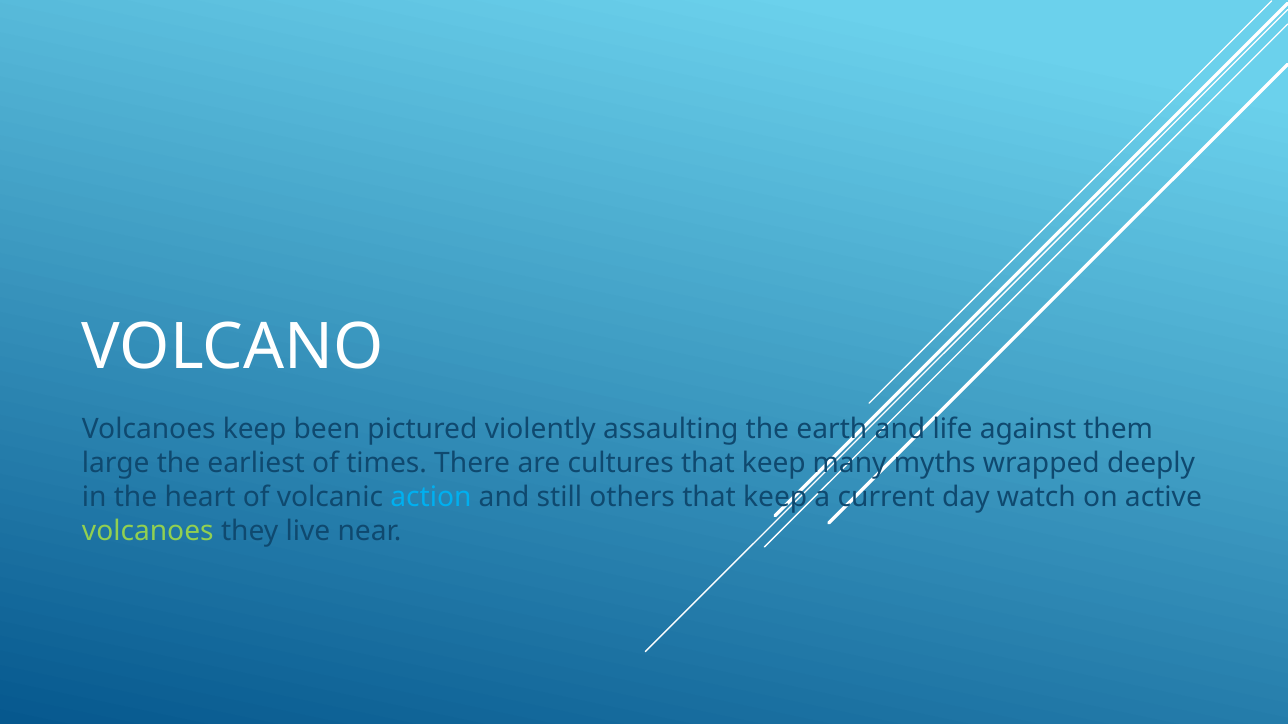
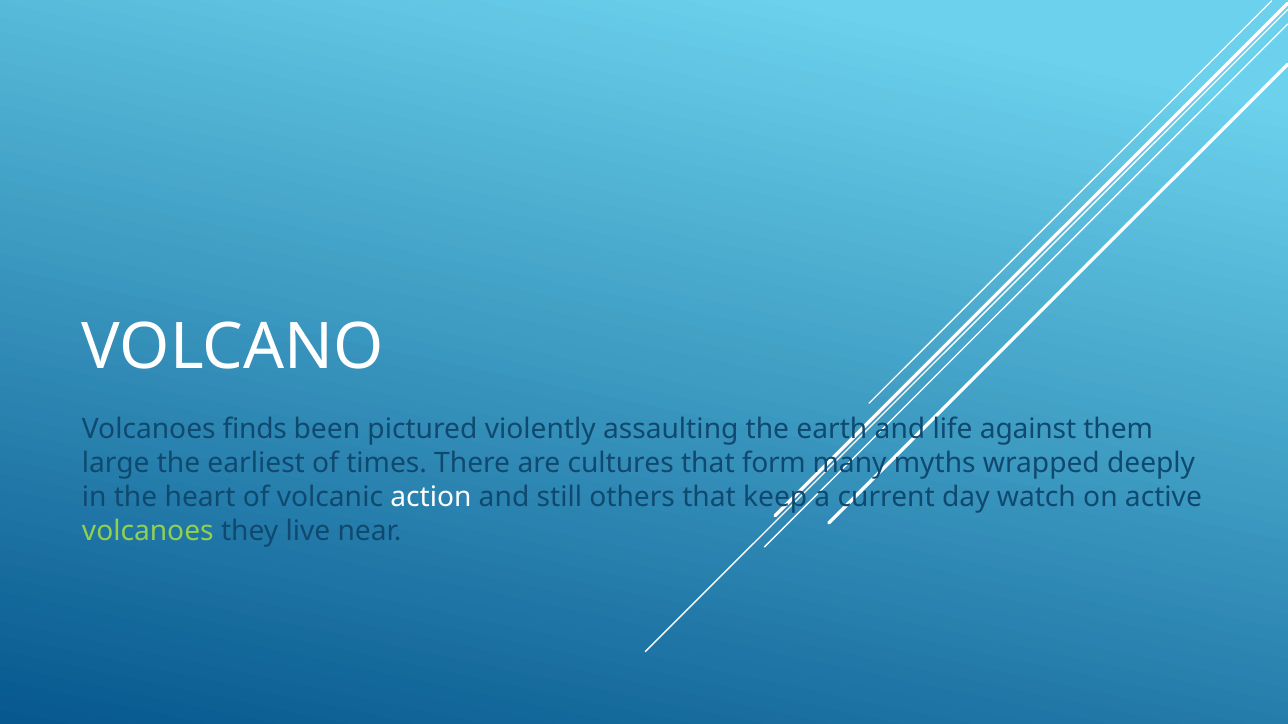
Volcanoes keep: keep -> finds
cultures that keep: keep -> form
action colour: light blue -> white
